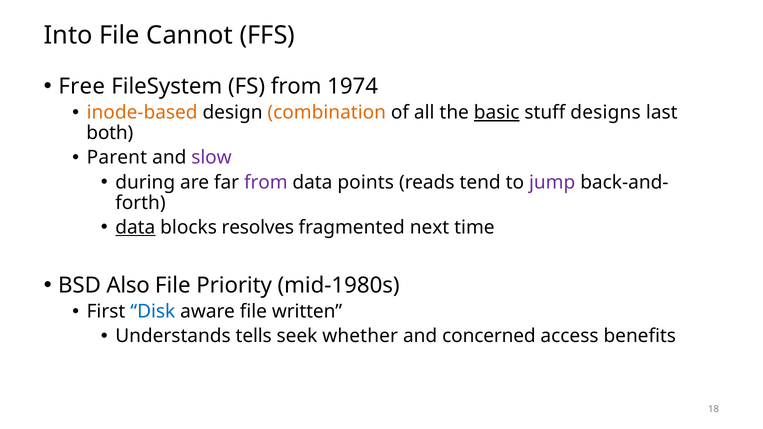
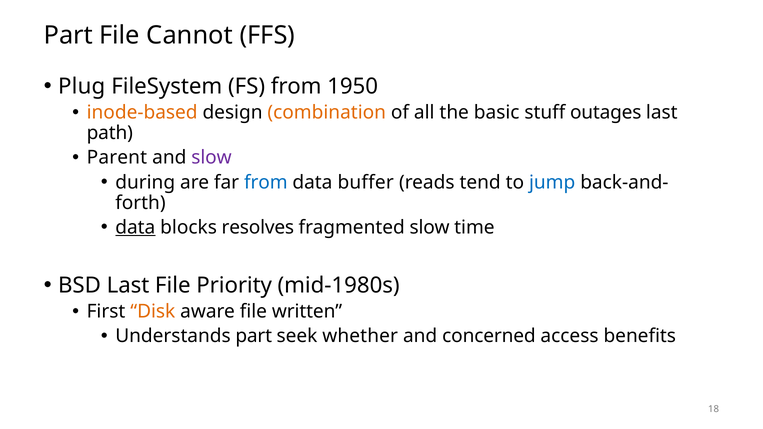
Into at (68, 36): Into -> Part
Free: Free -> Plug
1974: 1974 -> 1950
basic underline: present -> none
designs: designs -> outages
both: both -> path
from at (266, 182) colour: purple -> blue
points: points -> buffer
jump colour: purple -> blue
fragmented next: next -> slow
BSD Also: Also -> Last
Disk colour: blue -> orange
Understands tells: tells -> part
